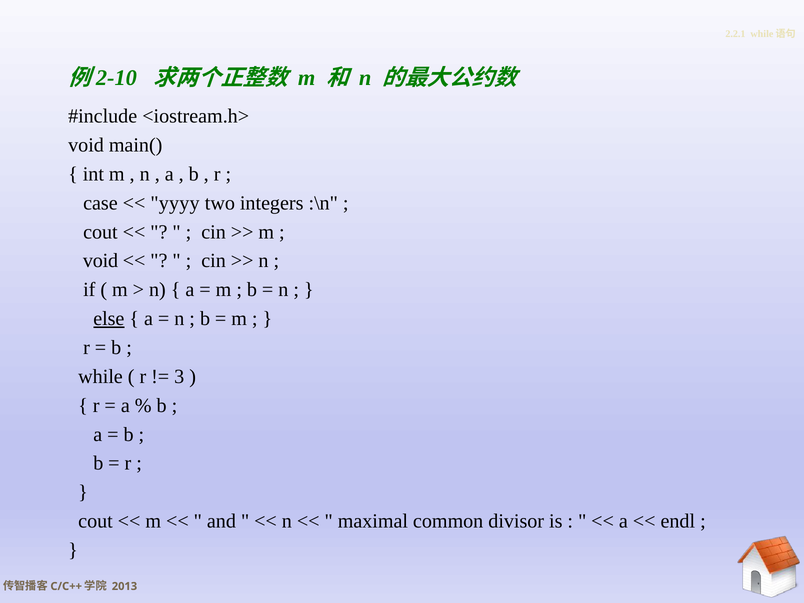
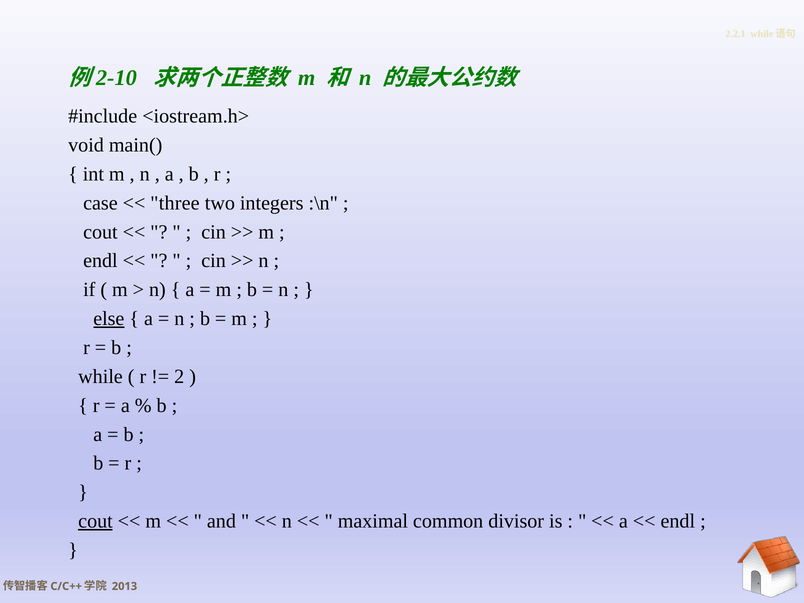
yyyy: yyyy -> three
void at (101, 261): void -> endl
3: 3 -> 2
cout at (95, 521) underline: none -> present
